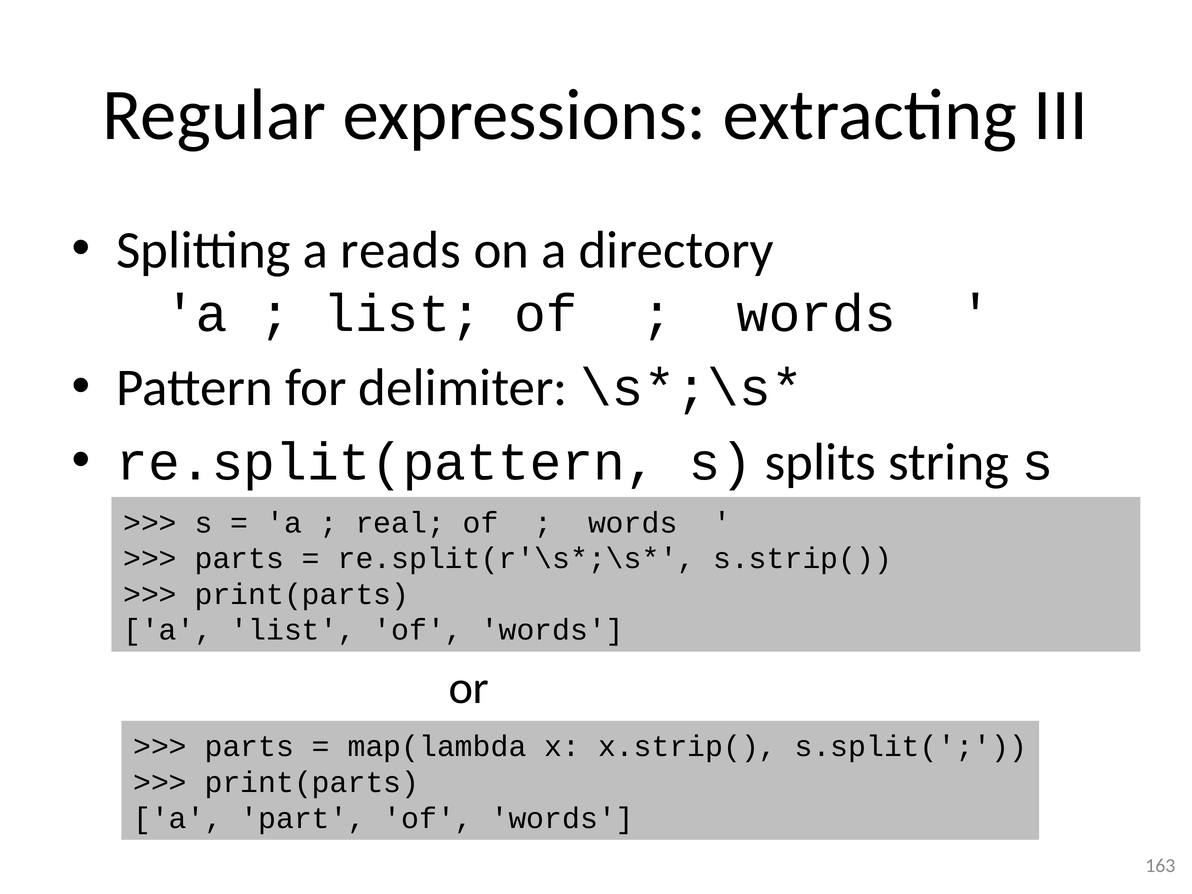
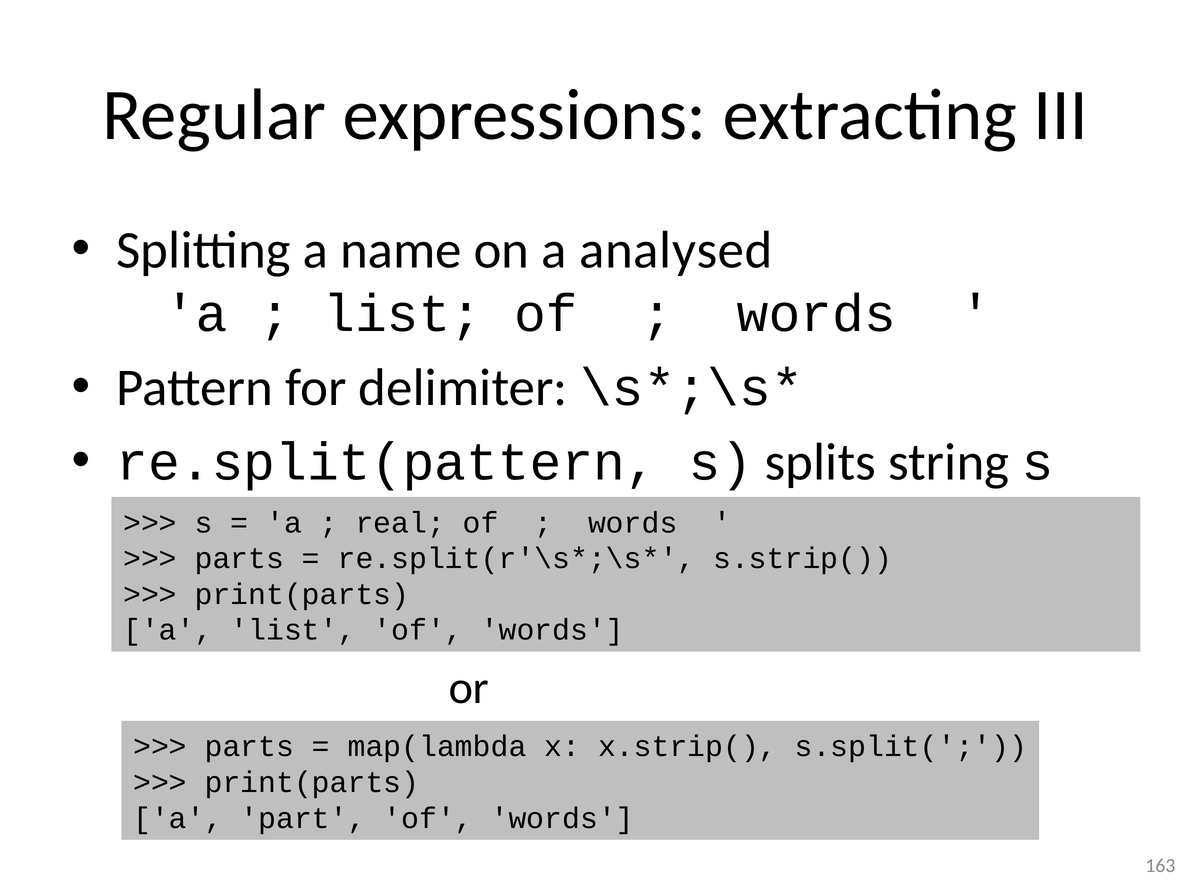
reads: reads -> name
directory: directory -> analysed
